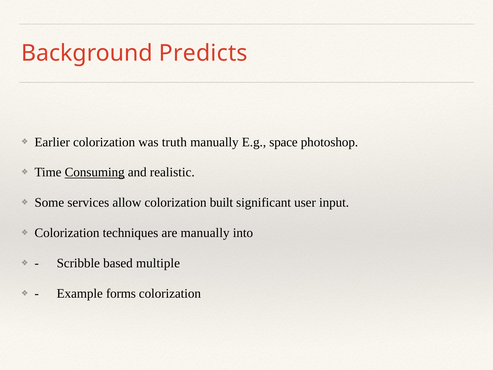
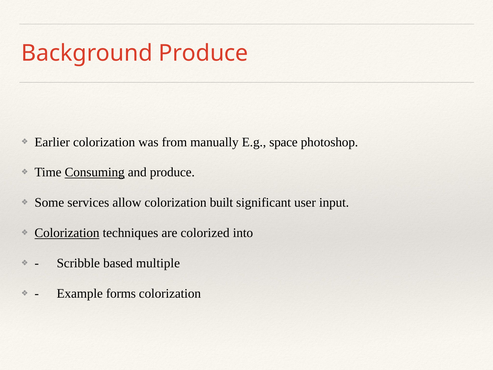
Background Predicts: Predicts -> Produce
truth: truth -> from
and realistic: realistic -> produce
Colorization at (67, 233) underline: none -> present
are manually: manually -> colorized
